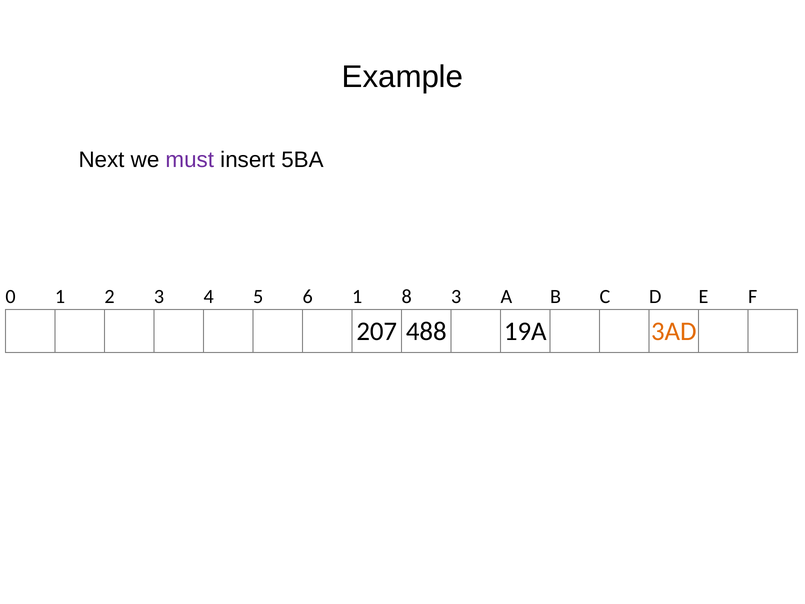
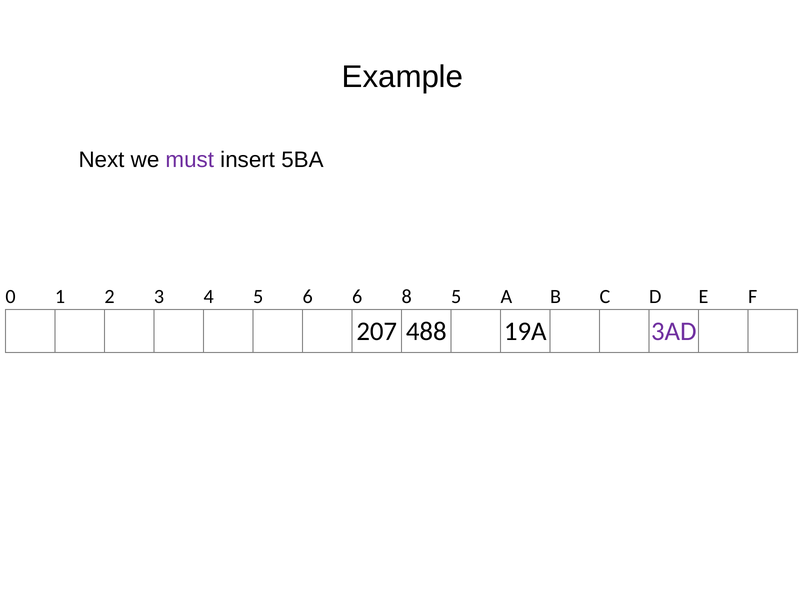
6 1: 1 -> 6
8 3: 3 -> 5
3AD colour: orange -> purple
